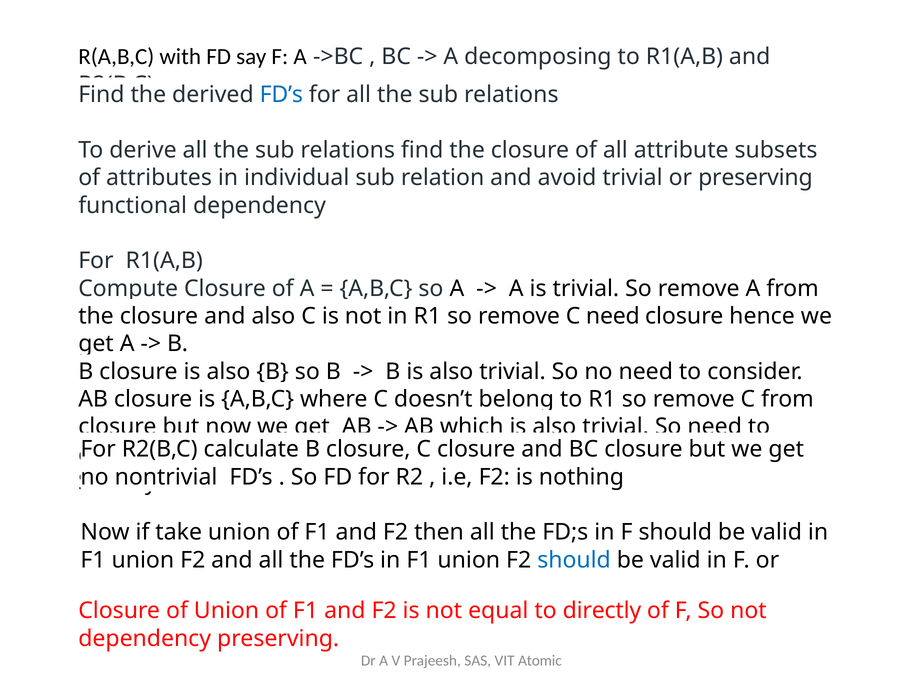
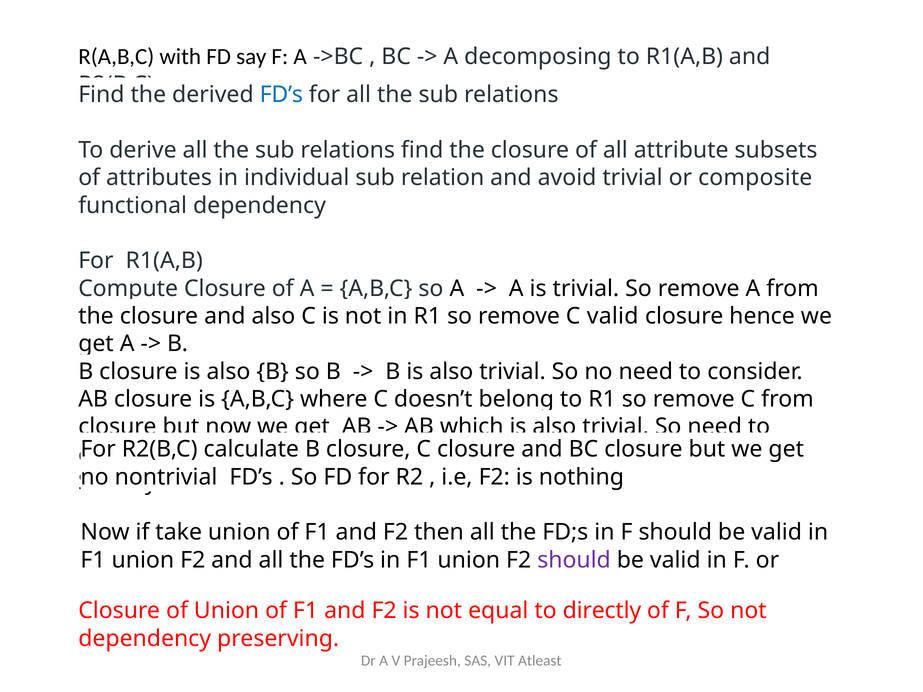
or preserving: preserving -> composite
C need: need -> valid
should at (574, 560) colour: blue -> purple
Atomic: Atomic -> Atleast
